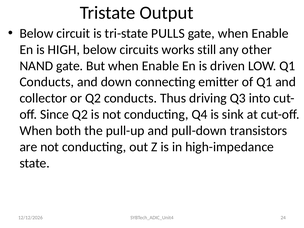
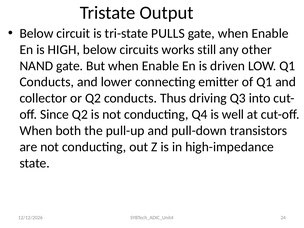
down: down -> lower
sink: sink -> well
